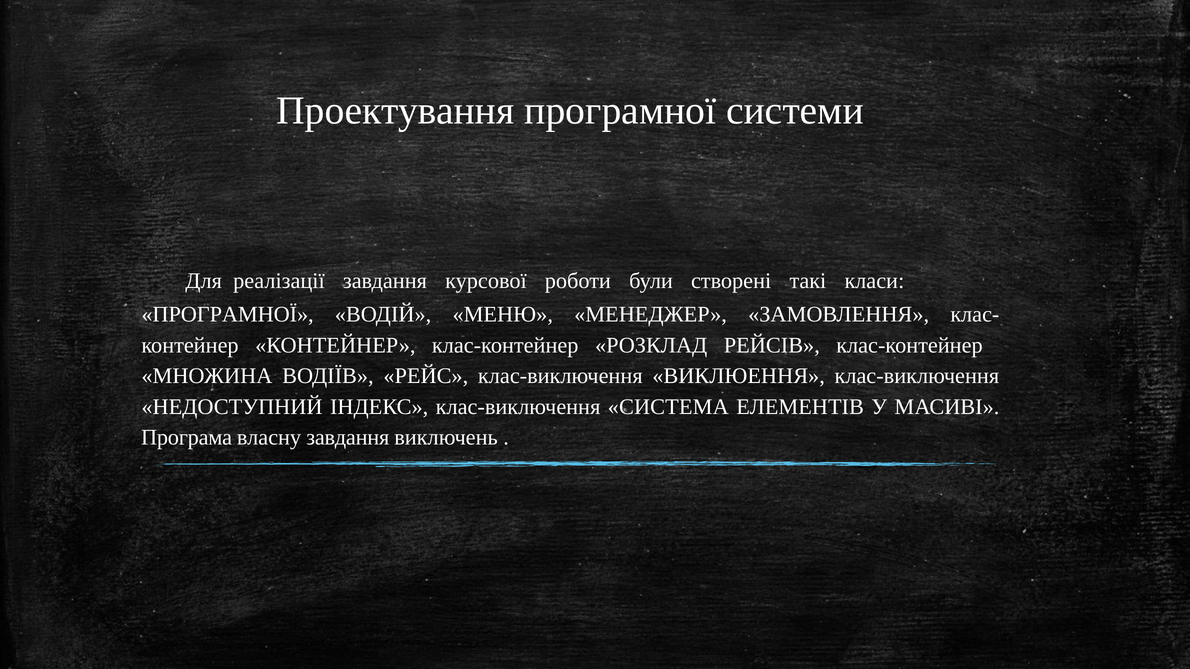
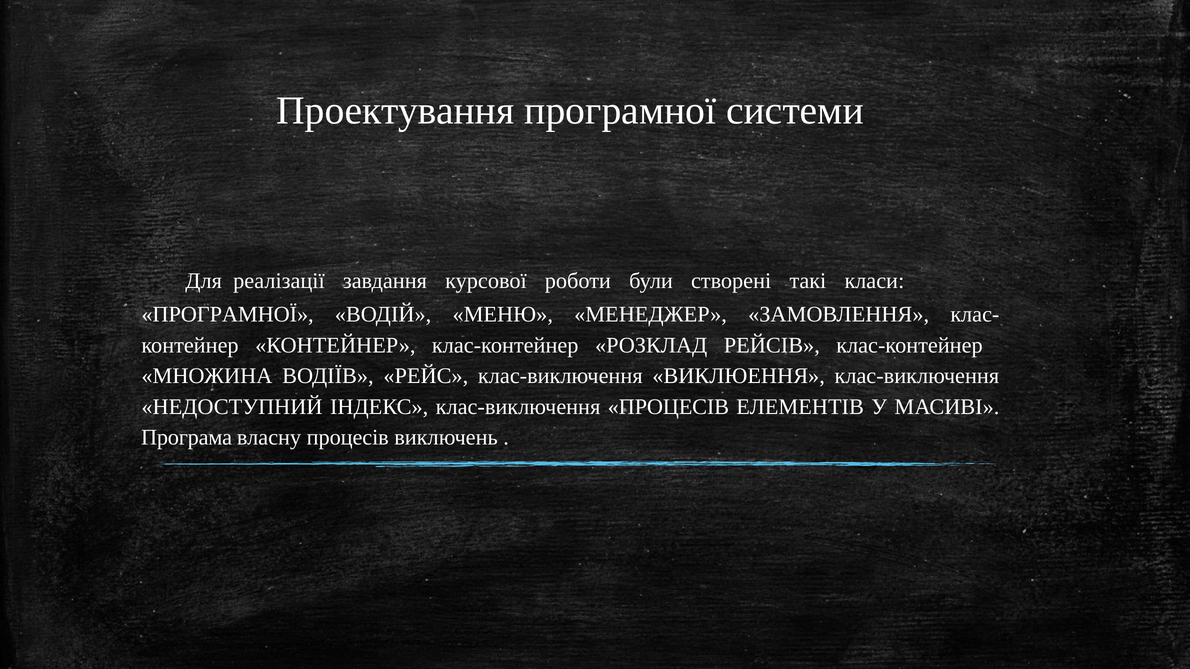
клас-виключення СИСТЕМА: СИСТЕМА -> ПРОЦЕСІВ
власну завдання: завдання -> процесів
